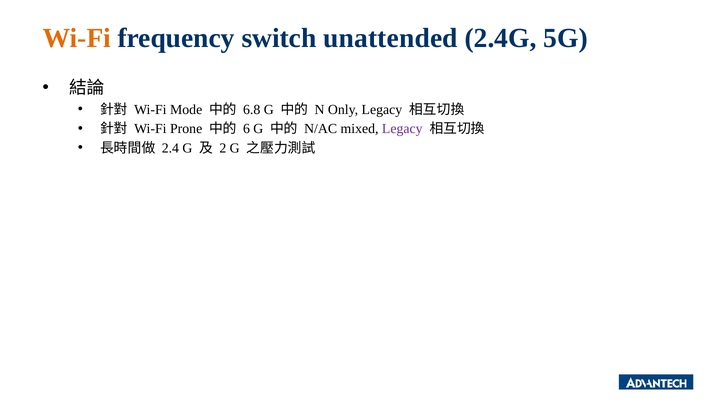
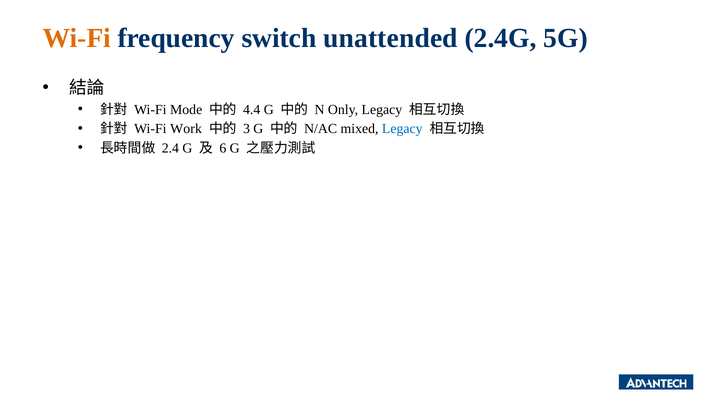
6.8: 6.8 -> 4.4
Prone: Prone -> Work
6: 6 -> 3
Legacy at (402, 129) colour: purple -> blue
2: 2 -> 6
